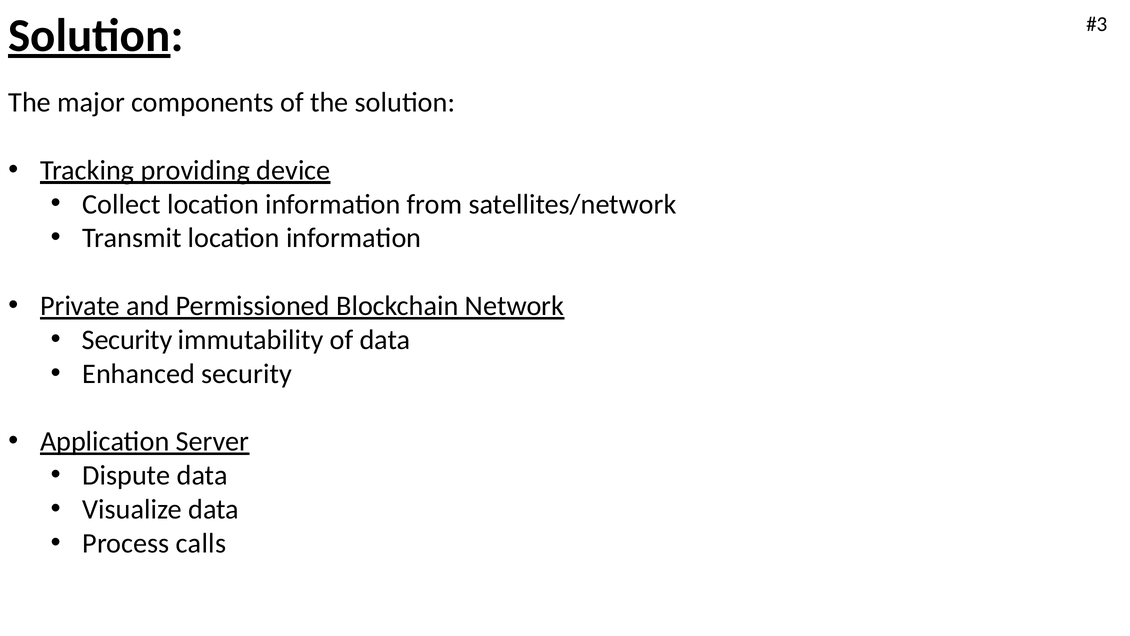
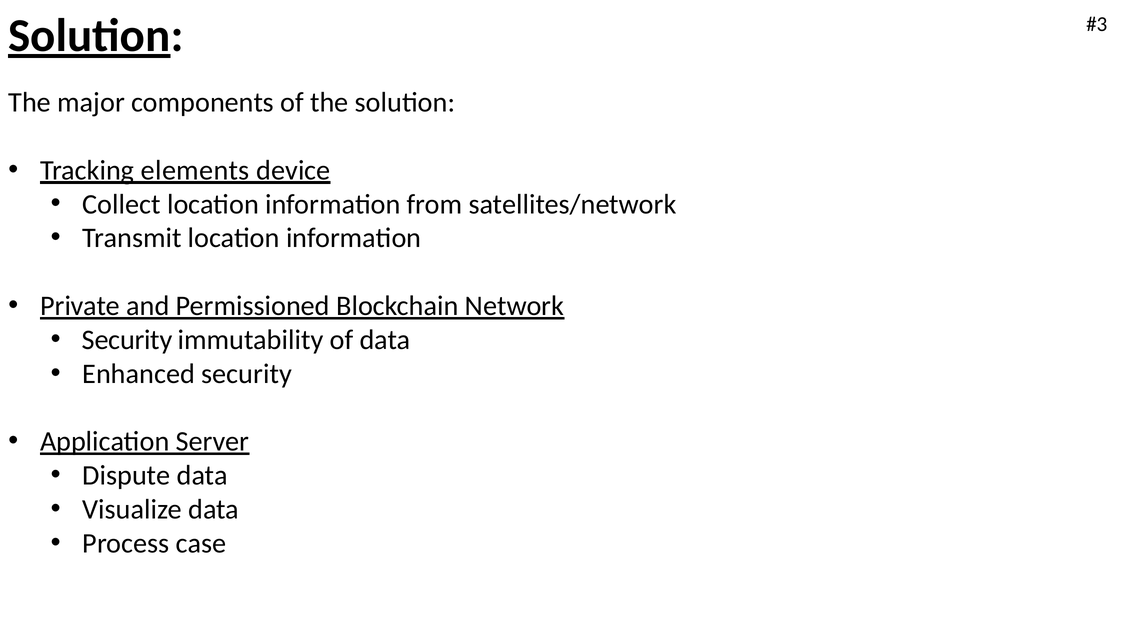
providing: providing -> elements
calls: calls -> case
